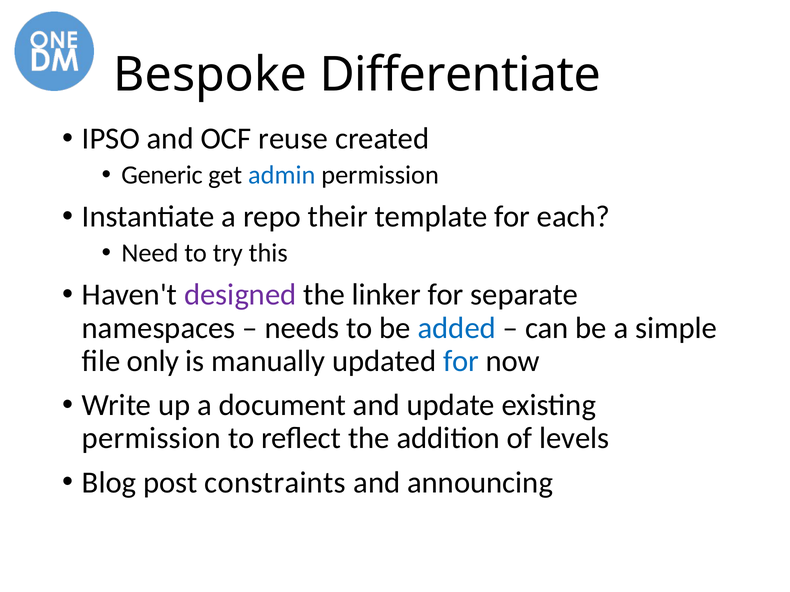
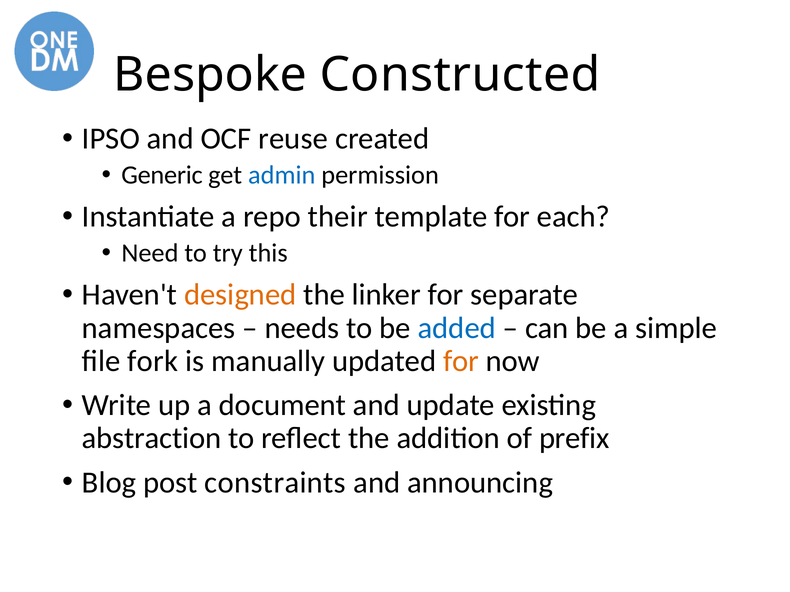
Differentiate: Differentiate -> Constructed
designed colour: purple -> orange
only: only -> fork
for at (461, 361) colour: blue -> orange
permission at (151, 439): permission -> abstraction
levels: levels -> prefix
